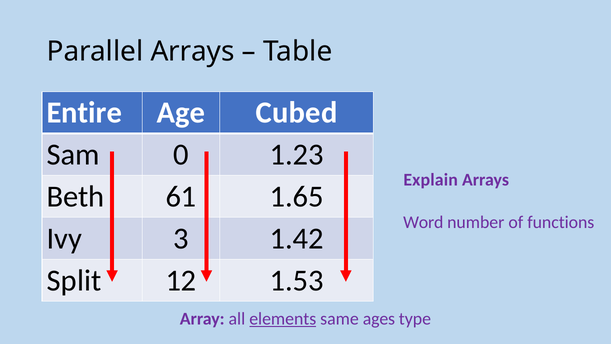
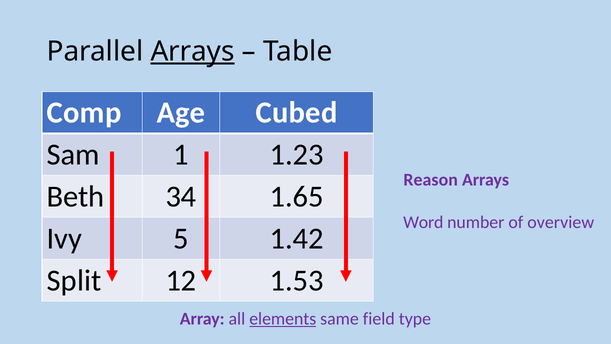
Arrays at (193, 51) underline: none -> present
Entire: Entire -> Comp
0: 0 -> 1
Explain: Explain -> Reason
61: 61 -> 34
functions: functions -> overview
3: 3 -> 5
ages: ages -> field
